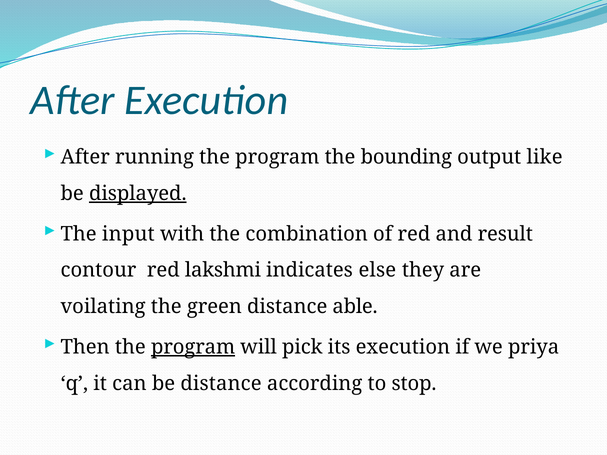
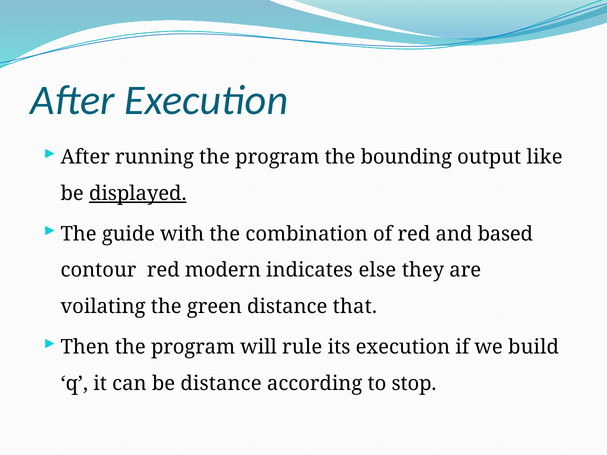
input: input -> guide
result: result -> based
lakshmi: lakshmi -> modern
able: able -> that
program at (193, 347) underline: present -> none
pick: pick -> rule
priya: priya -> build
